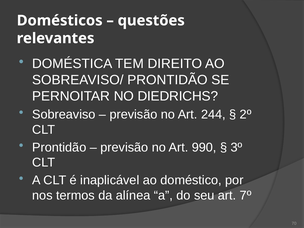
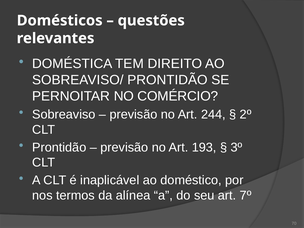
DIEDRICHS: DIEDRICHS -> COMÉRCIO
990: 990 -> 193
